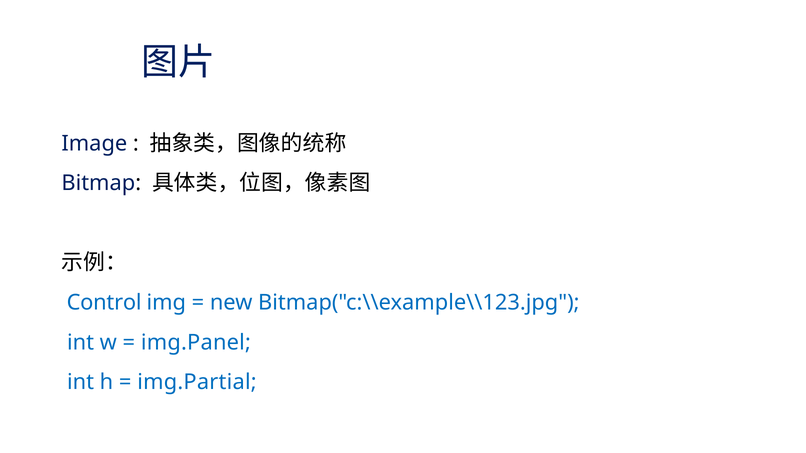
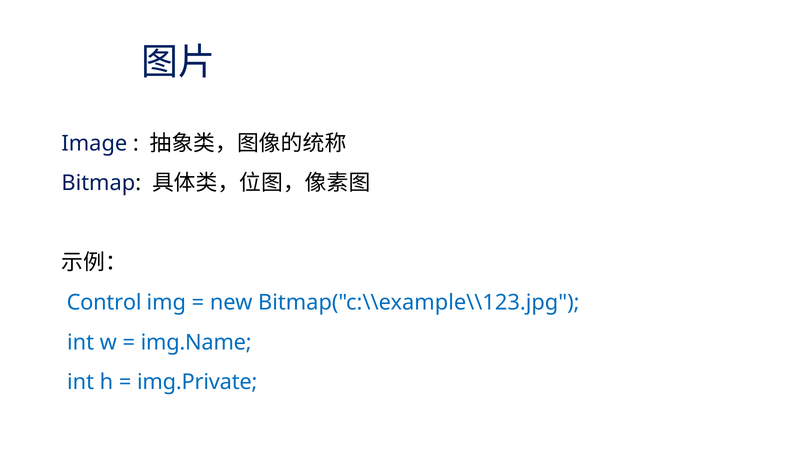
img.Panel: img.Panel -> img.Name
img.Partial: img.Partial -> img.Private
